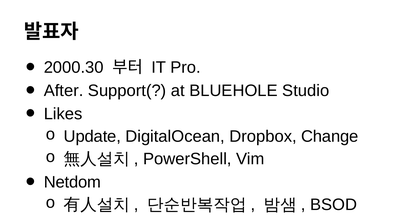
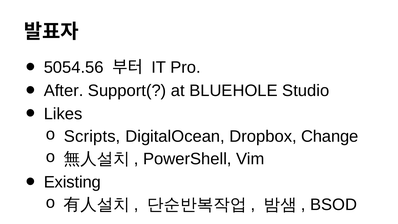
2000.30: 2000.30 -> 5054.56
Update: Update -> Scripts
Netdom: Netdom -> Existing
